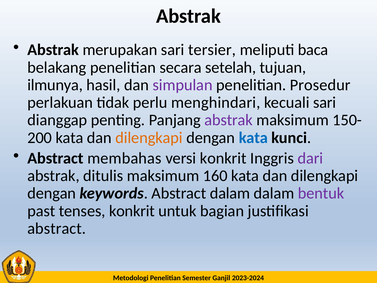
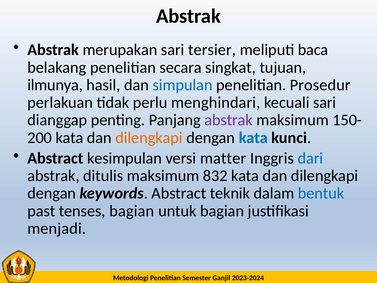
setelah: setelah -> singkat
simpulan colour: purple -> blue
membahas: membahas -> kesimpulan
versi konkrit: konkrit -> matter
dari colour: purple -> blue
160: 160 -> 832
Abstract dalam: dalam -> teknik
bentuk colour: purple -> blue
tenses konkrit: konkrit -> bagian
abstract at (57, 228): abstract -> menjadi
